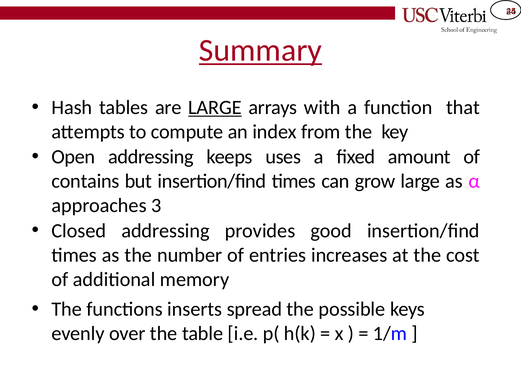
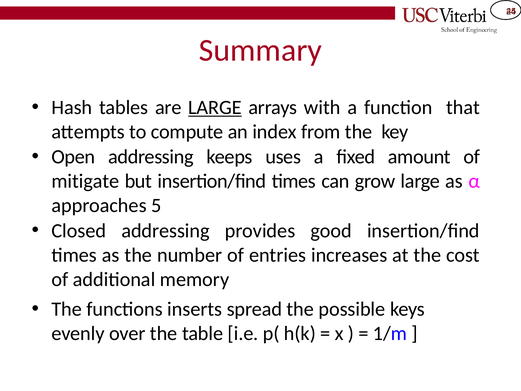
Summary underline: present -> none
contains: contains -> mitigate
3: 3 -> 5
